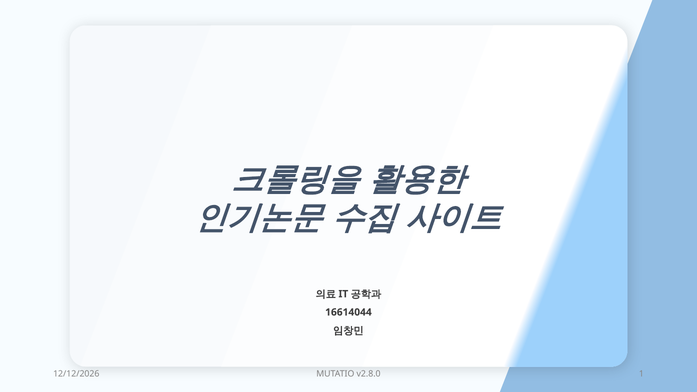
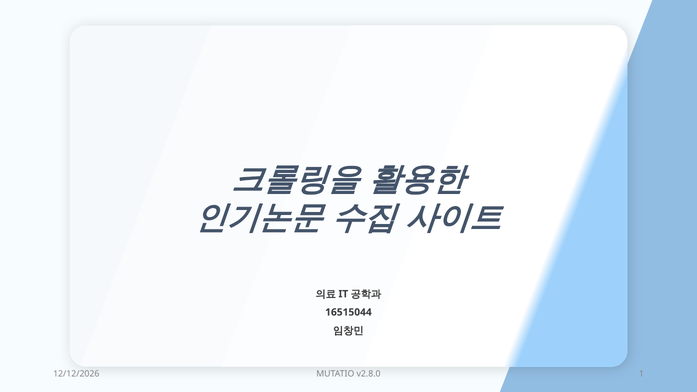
16614044: 16614044 -> 16515044
